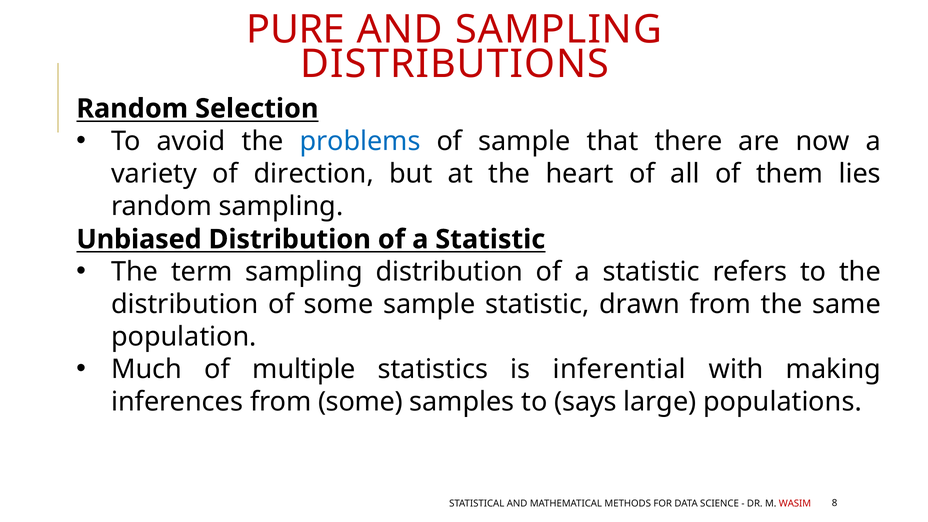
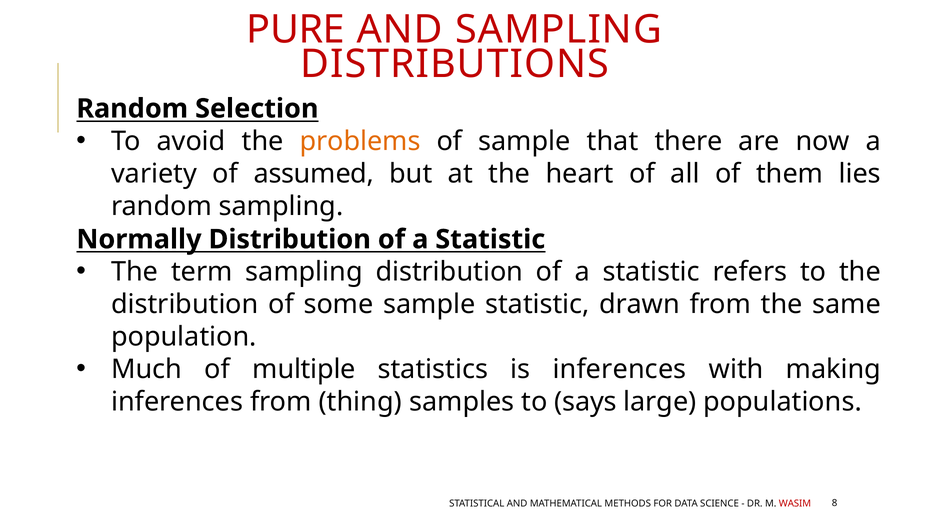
problems colour: blue -> orange
direction: direction -> assumed
Unbiased: Unbiased -> Normally
is inferential: inferential -> inferences
from some: some -> thing
